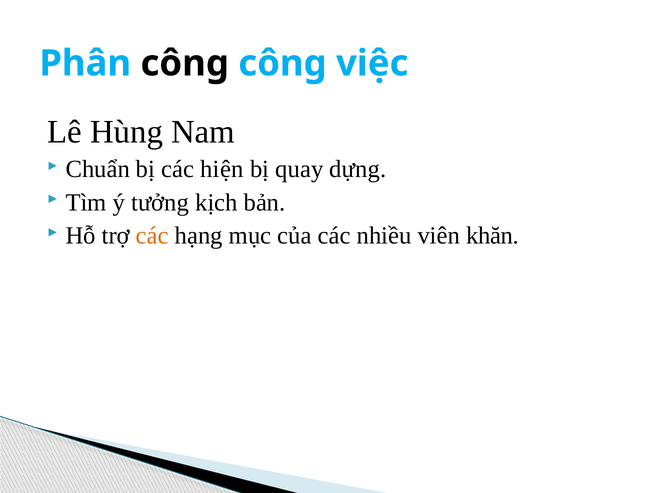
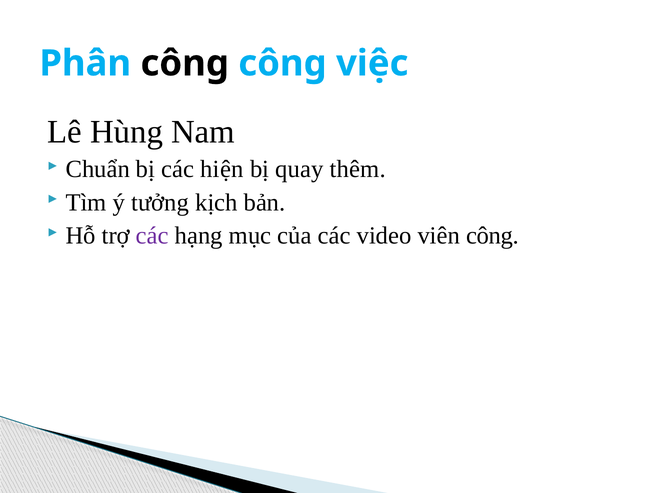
dựng: dựng -> thêm
các at (152, 236) colour: orange -> purple
nhiều: nhiều -> video
viên khăn: khăn -> công
